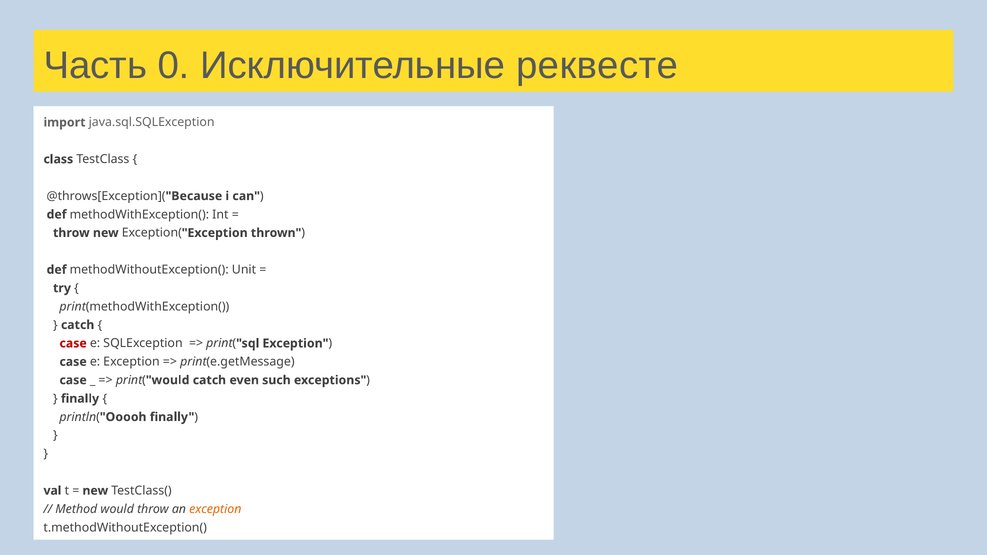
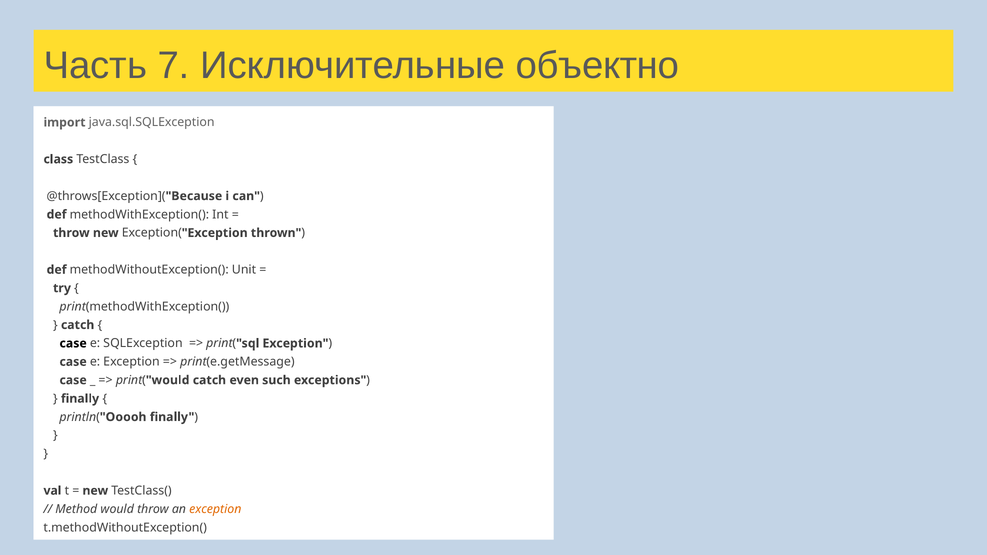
0: 0 -> 7
реквесте: реквесте -> объектно
case at (73, 343) colour: red -> black
